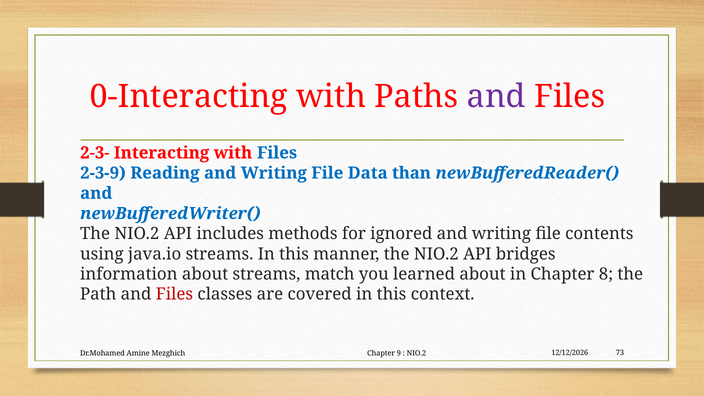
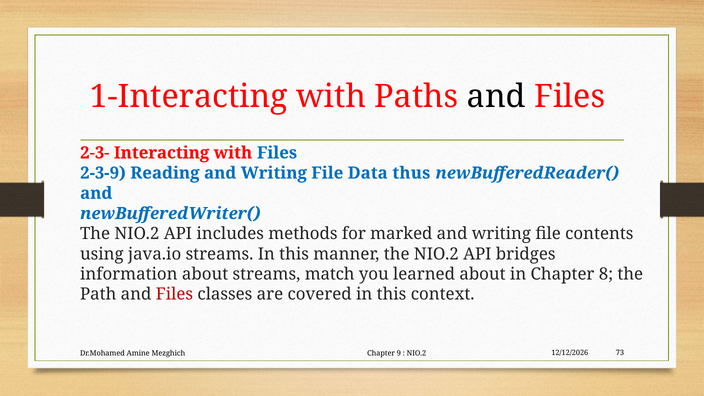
0-Interacting: 0-Interacting -> 1-Interacting
and at (496, 97) colour: purple -> black
than: than -> thus
ignored: ignored -> marked
